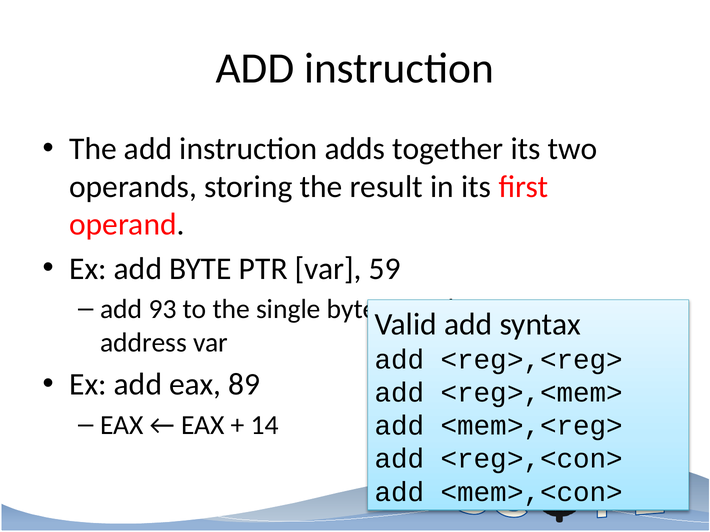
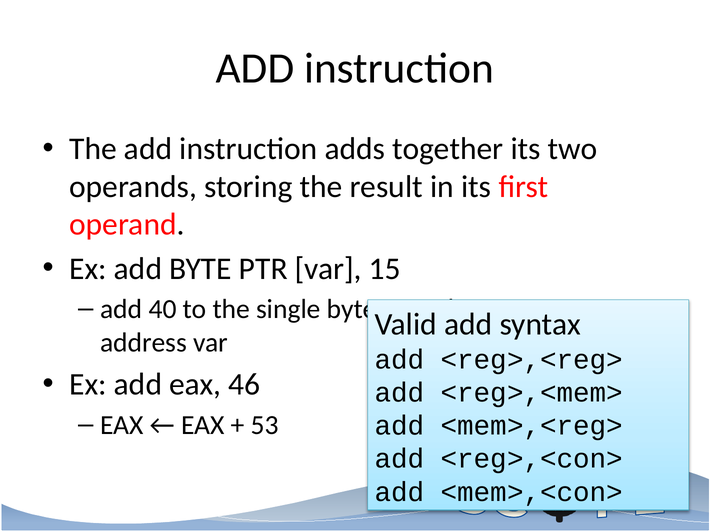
59: 59 -> 15
93: 93 -> 40
89: 89 -> 46
14: 14 -> 53
